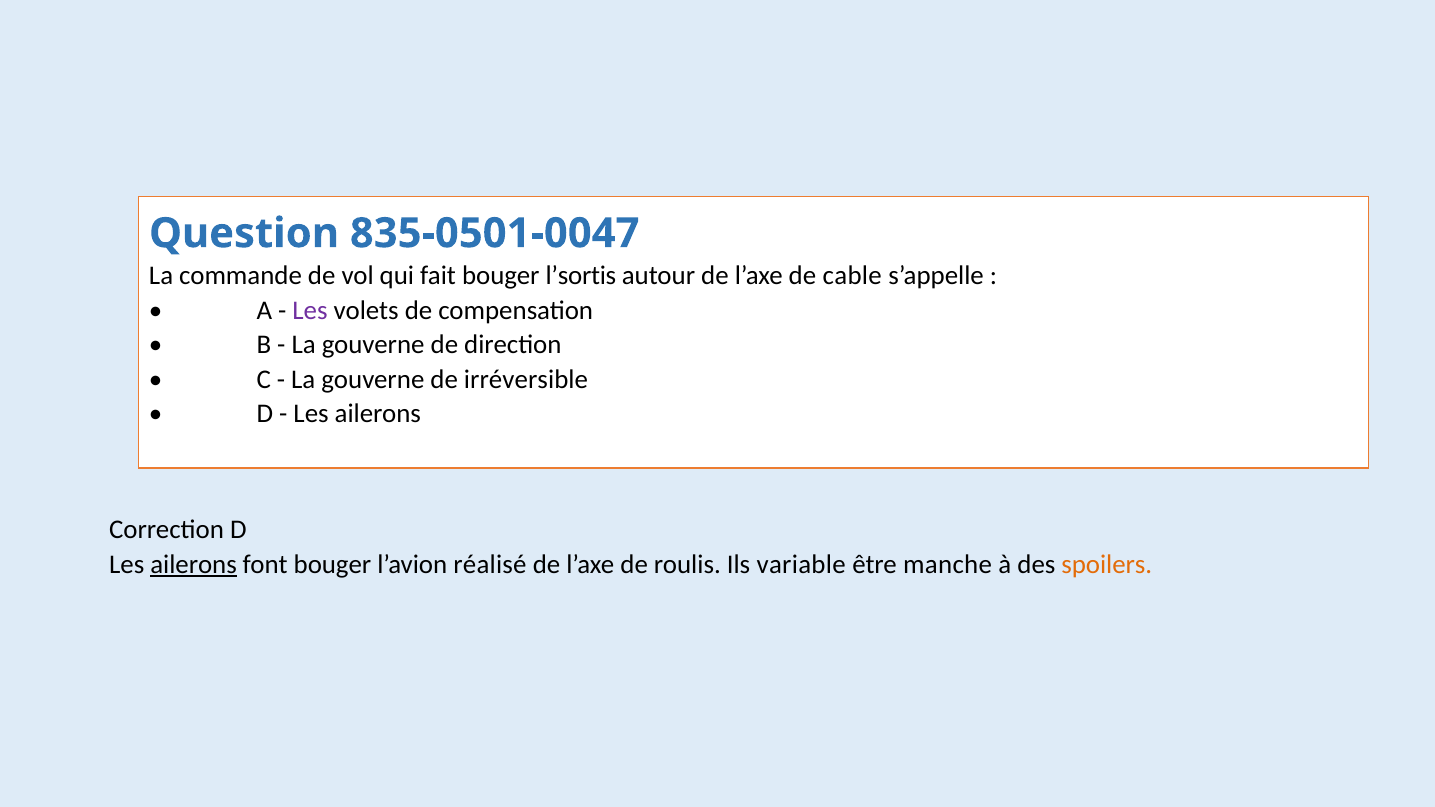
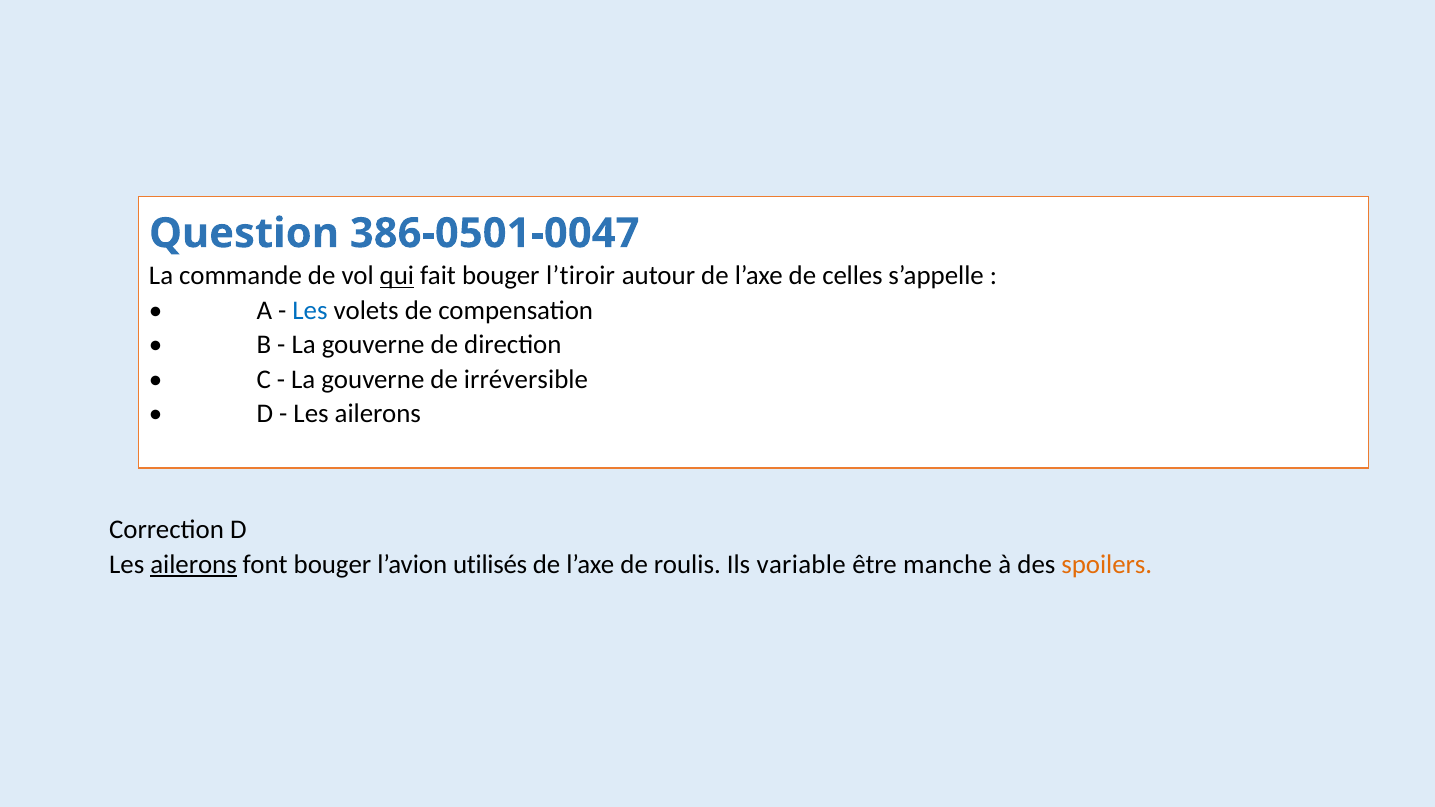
835-0501-0047: 835-0501-0047 -> 386-0501-0047
qui underline: none -> present
l’sortis: l’sortis -> l’tiroir
cable: cable -> celles
Les at (310, 310) colour: purple -> blue
réalisé: réalisé -> utilisés
